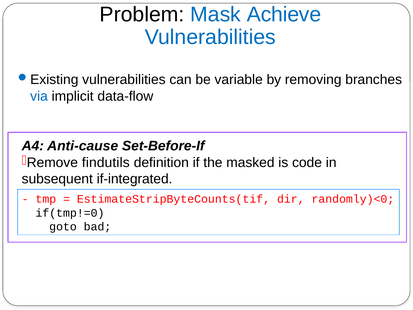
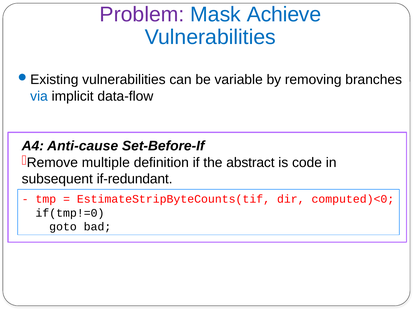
Problem colour: black -> purple
findutils: findutils -> multiple
masked: masked -> abstract
if-integrated: if-integrated -> if-redundant
randomly)<0: randomly)<0 -> computed)<0
